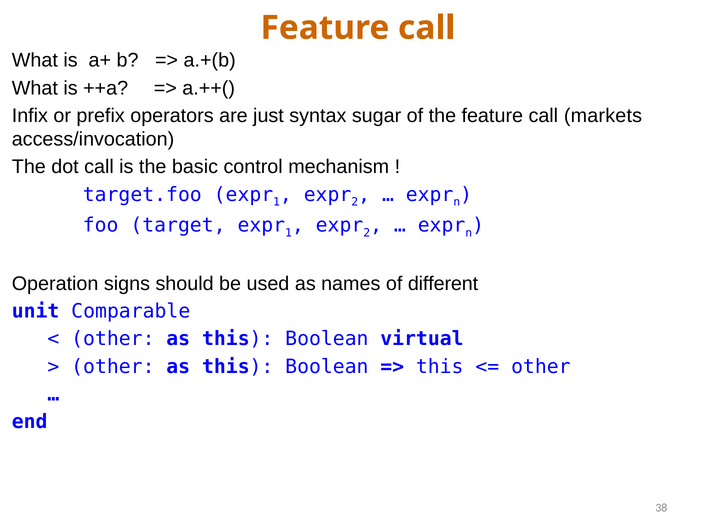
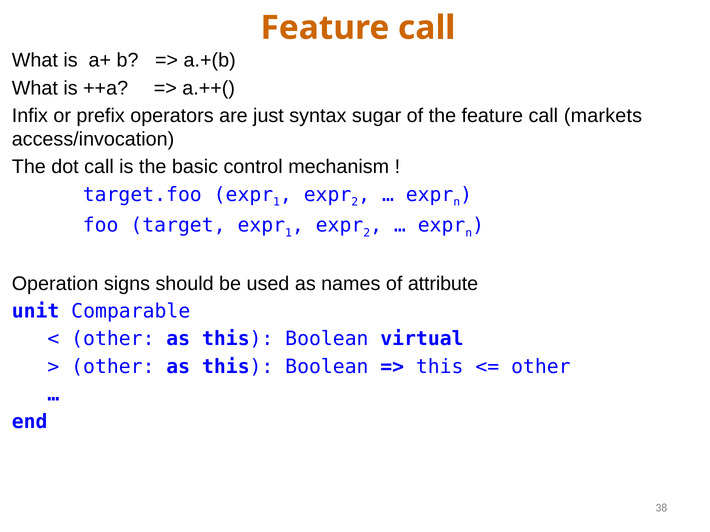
different: different -> attribute
